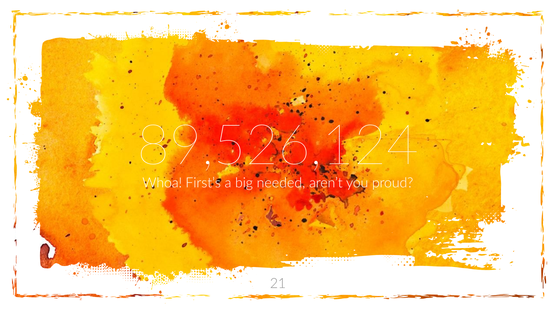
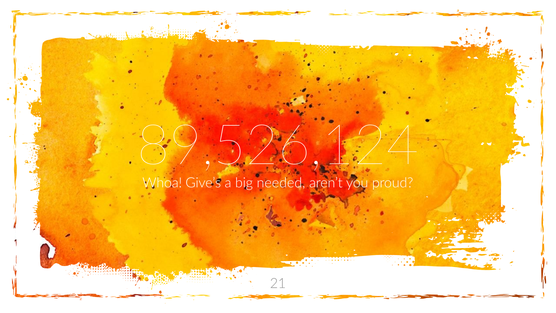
First’s: First’s -> Give’s
